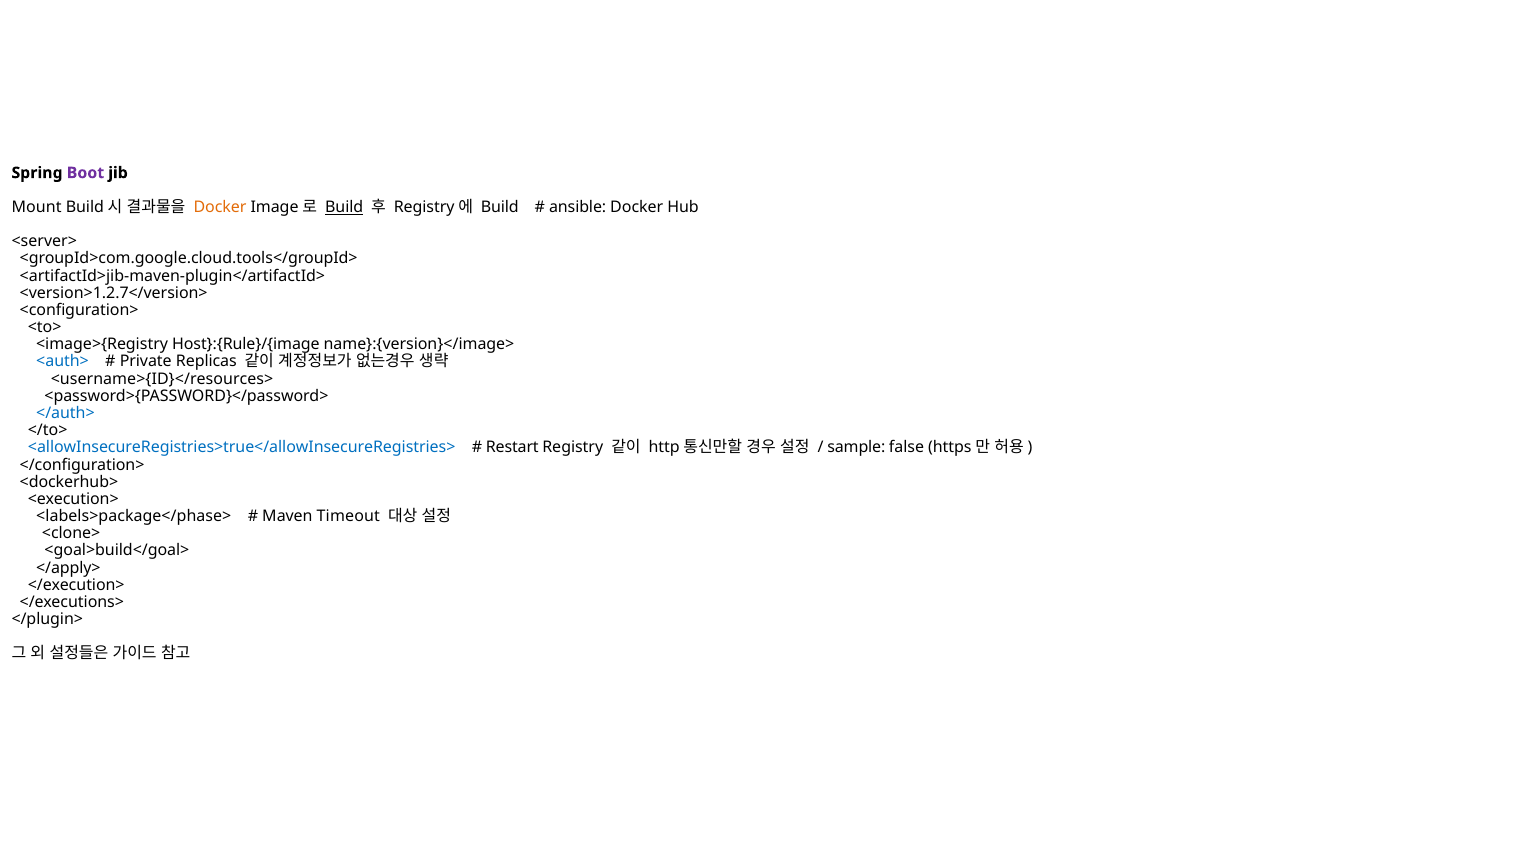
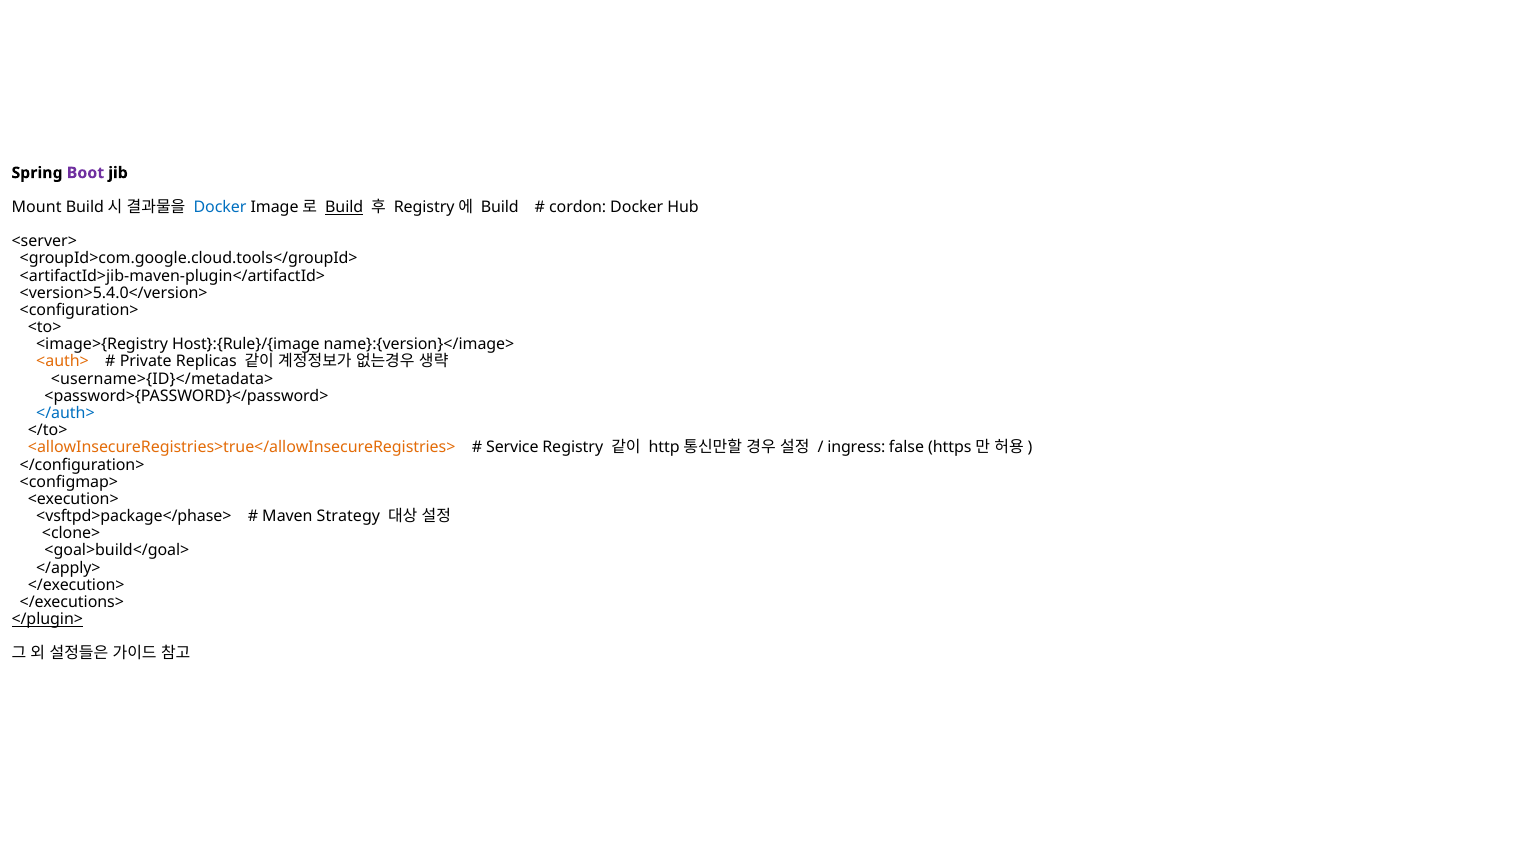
Docker at (220, 207) colour: orange -> blue
ansible: ansible -> cordon
<version>1.2.7</version>: <version>1.2.7</version> -> <version>5.4.0</version>
<auth> colour: blue -> orange
<username>{ID}</resources>: <username>{ID}</resources> -> <username>{ID}</metadata>
<allowInsecureRegistries>true</allowInsecureRegistries> colour: blue -> orange
Restart: Restart -> Service
sample: sample -> ingress
<dockerhub>: <dockerhub> -> <configmap>
<labels>package</phase>: <labels>package</phase> -> <vsftpd>package</phase>
Timeout: Timeout -> Strategy
</plugin> underline: none -> present
